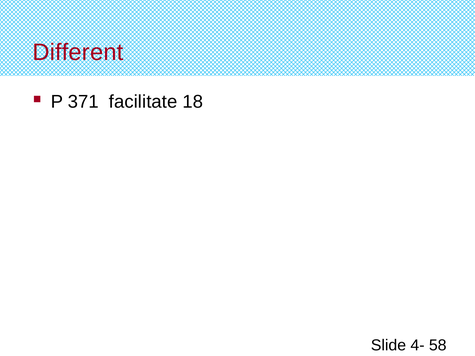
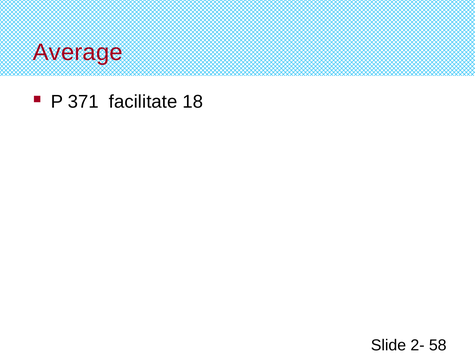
Different: Different -> Average
4-: 4- -> 2-
